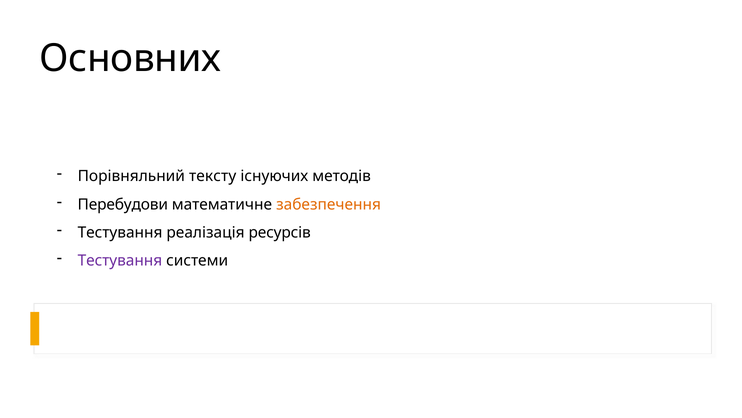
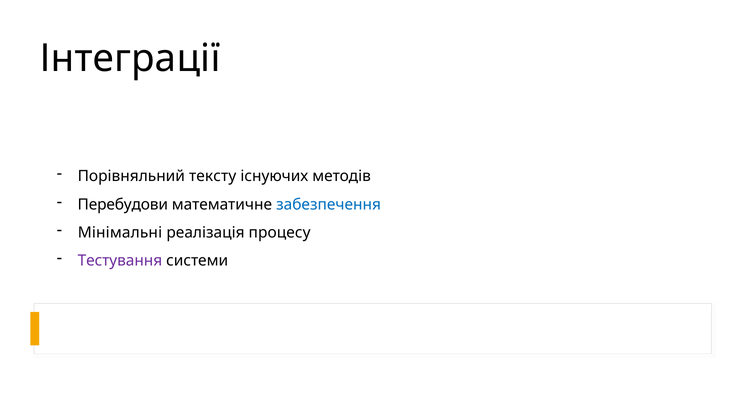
Основних: Основних -> Інтеграції
забезпечення colour: orange -> blue
Тестування at (120, 232): Тестування -> Мінімальні
ресурсів: ресурсів -> процесу
